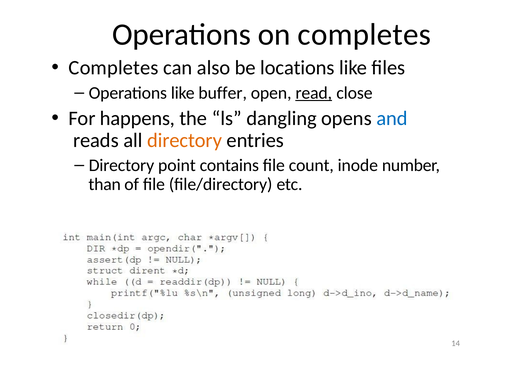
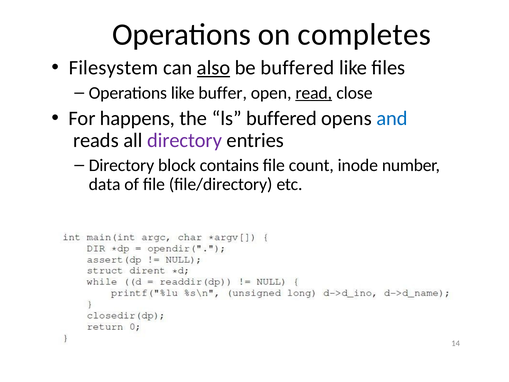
Completes at (114, 68): Completes -> Filesystem
also underline: none -> present
be locations: locations -> buffered
ls dangling: dangling -> buffered
directory at (185, 140) colour: orange -> purple
point: point -> block
than: than -> data
